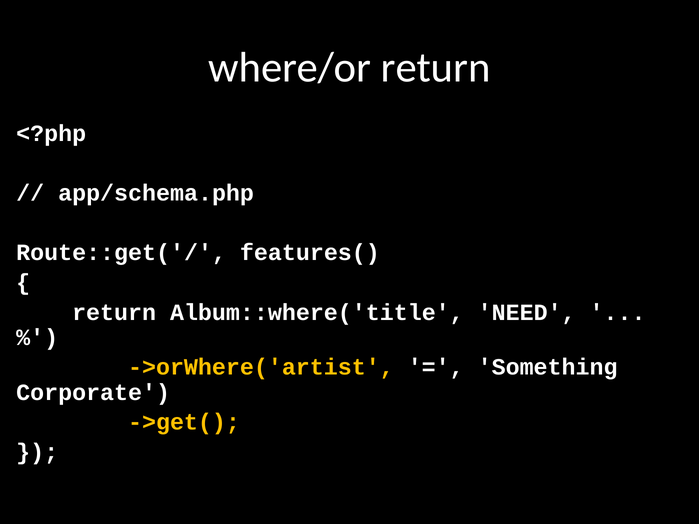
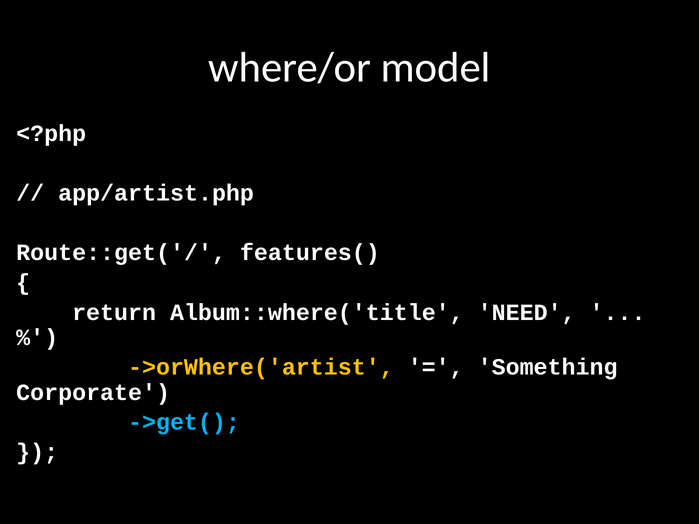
where/or return: return -> model
app/schema.php: app/schema.php -> app/artist.php
->get( colour: yellow -> light blue
